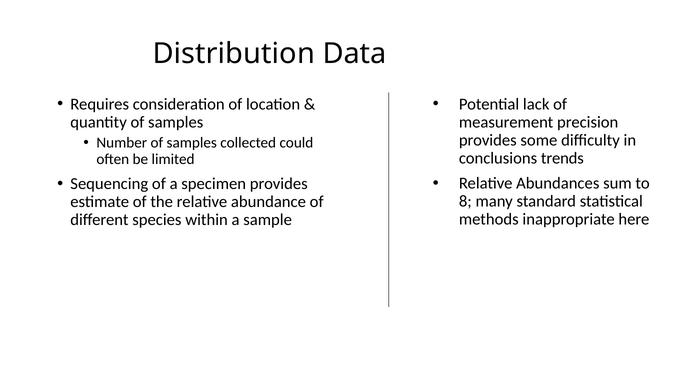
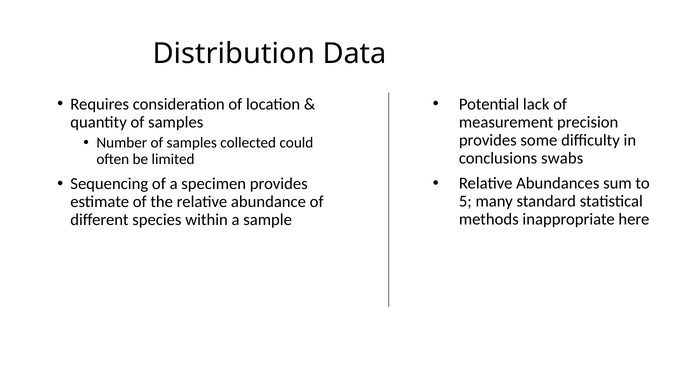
trends: trends -> swabs
8: 8 -> 5
